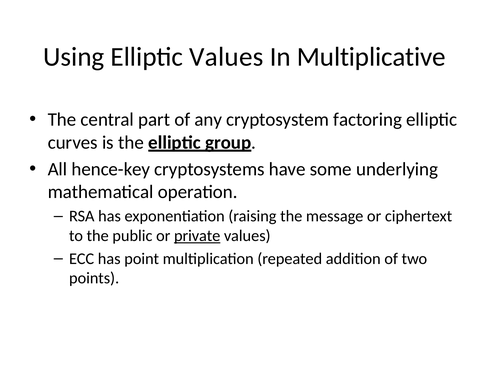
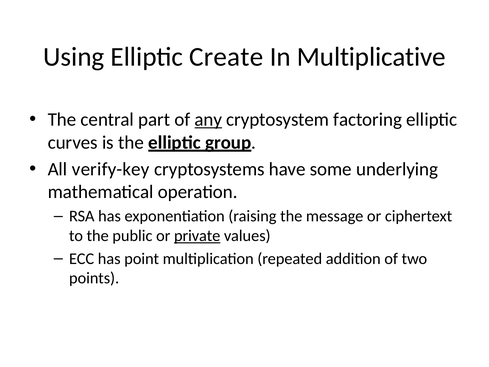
Elliptic Values: Values -> Create
any underline: none -> present
hence-key: hence-key -> verify-key
